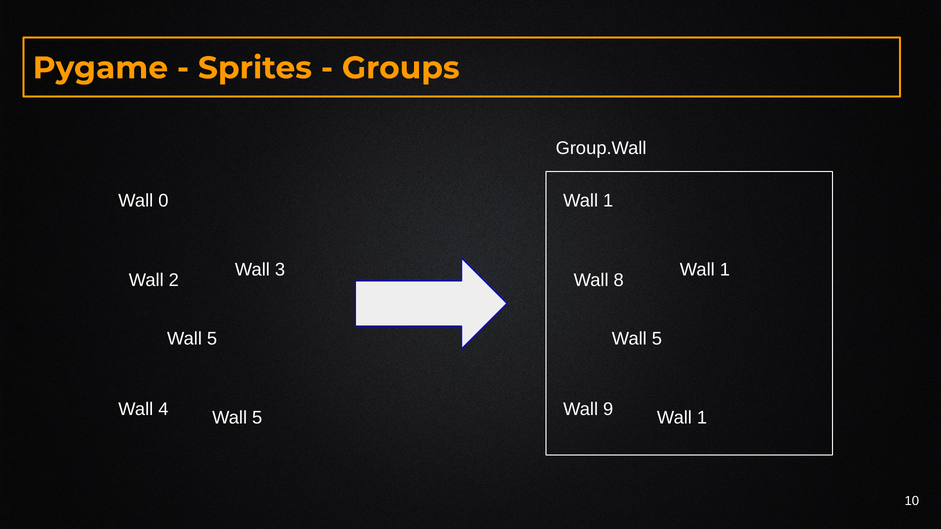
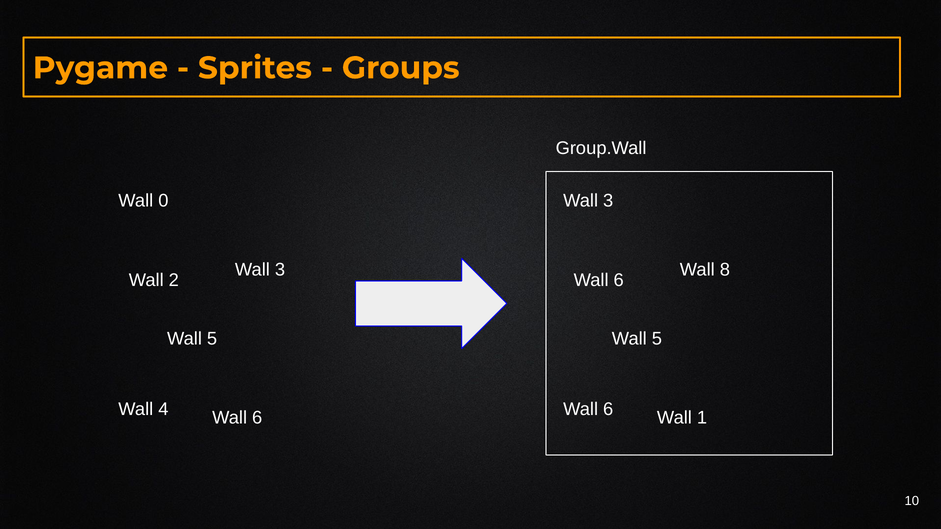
1 at (608, 201): 1 -> 3
1 at (725, 270): 1 -> 8
8 at (619, 280): 8 -> 6
9 at (608, 409): 9 -> 6
5 at (257, 418): 5 -> 6
